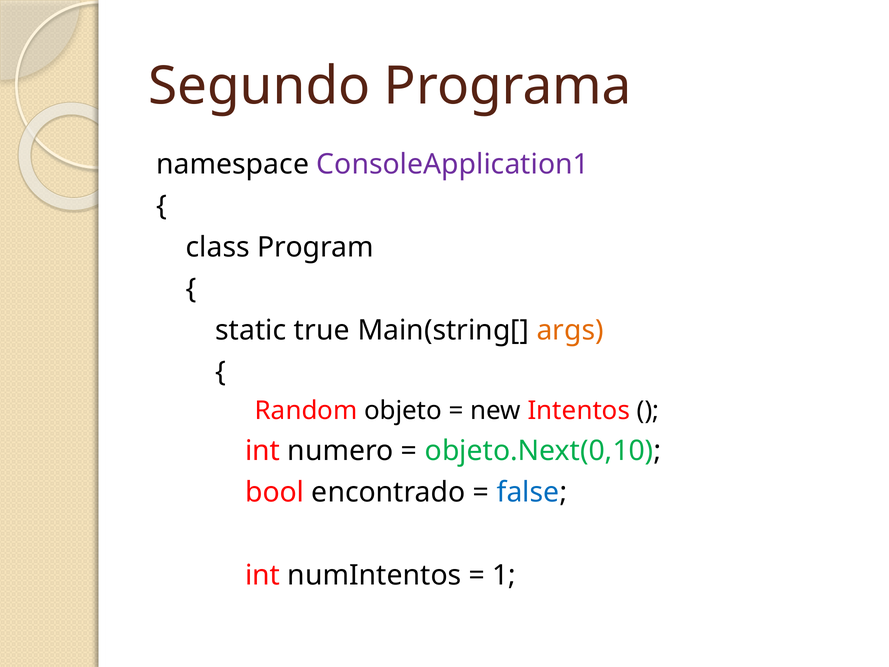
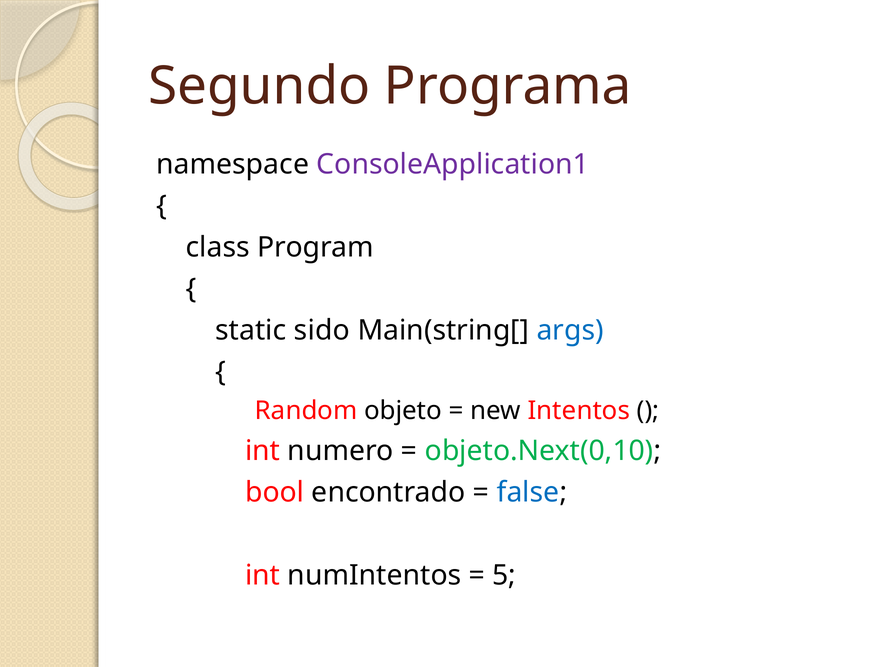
true: true -> sido
args colour: orange -> blue
1: 1 -> 5
